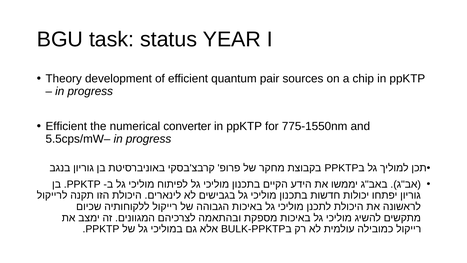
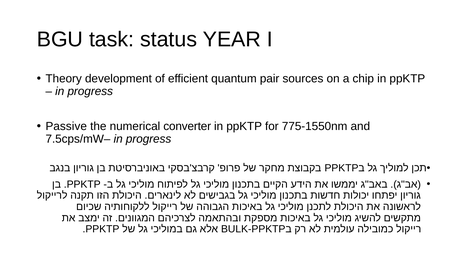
Efficient at (66, 126): Efficient -> Passive
5.5cps/mW–: 5.5cps/mW– -> 7.5cps/mW–
